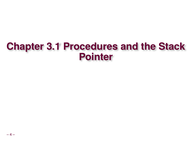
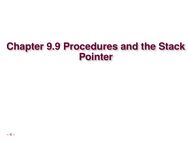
3.1: 3.1 -> 9.9
